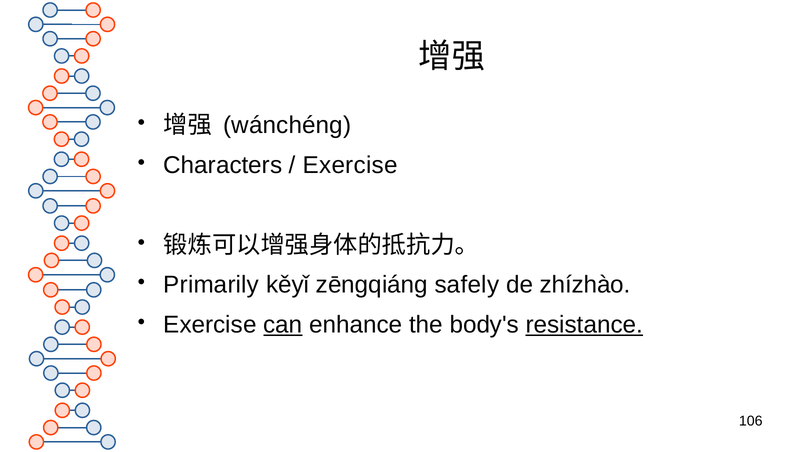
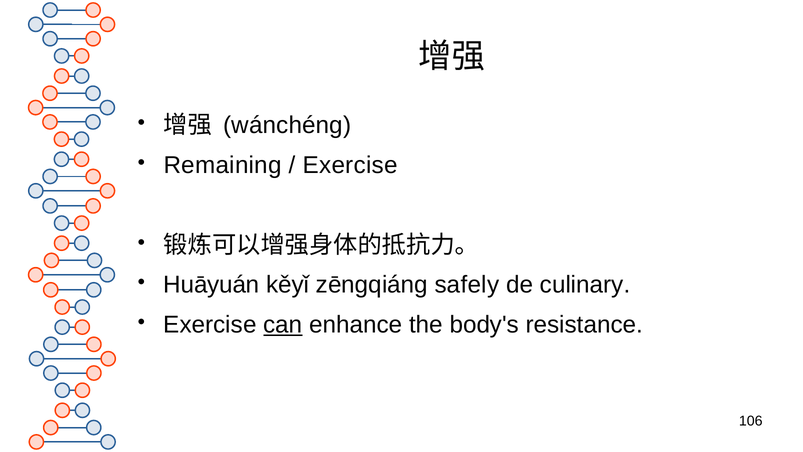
Characters: Characters -> Remaining
Primarily: Primarily -> Huāyuán
zhízhào: zhízhào -> culinary
resistance underline: present -> none
